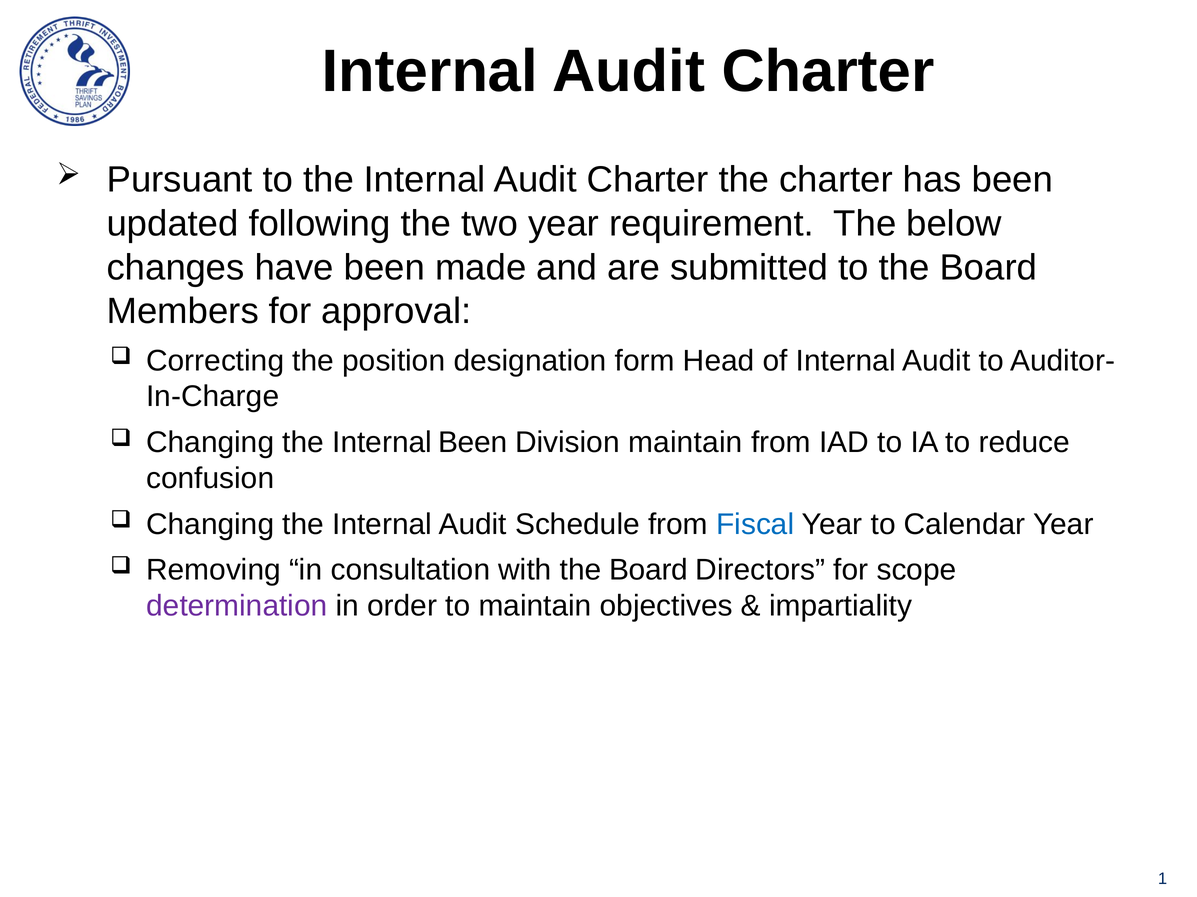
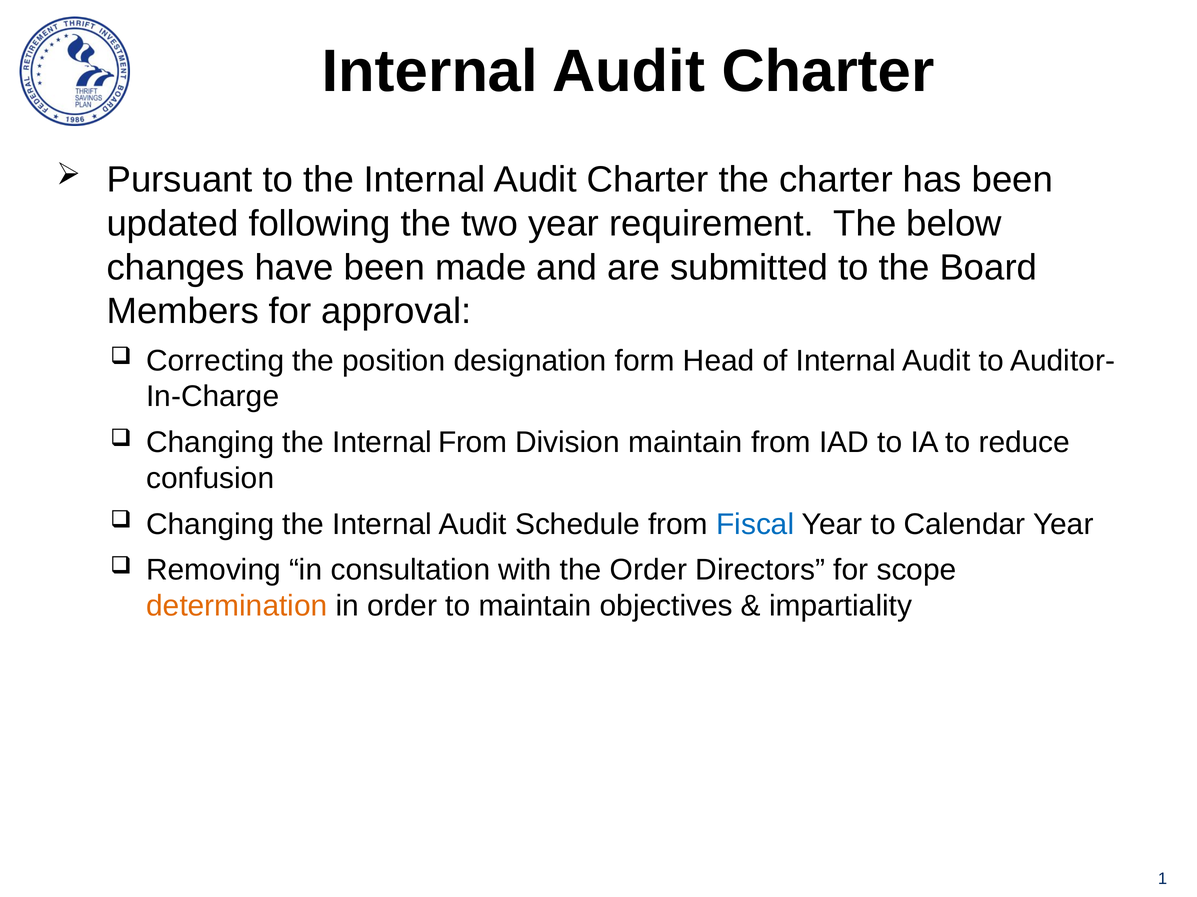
Internal Been: Been -> From
with the Board: Board -> Order
determination colour: purple -> orange
